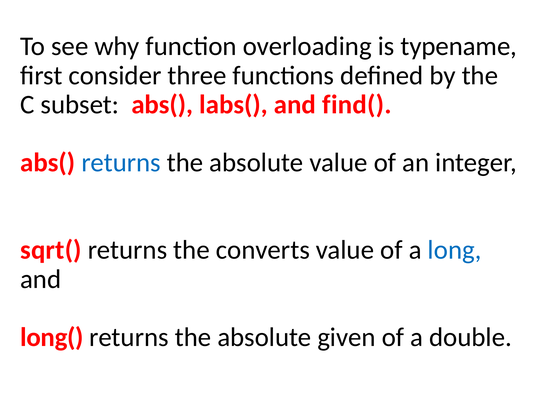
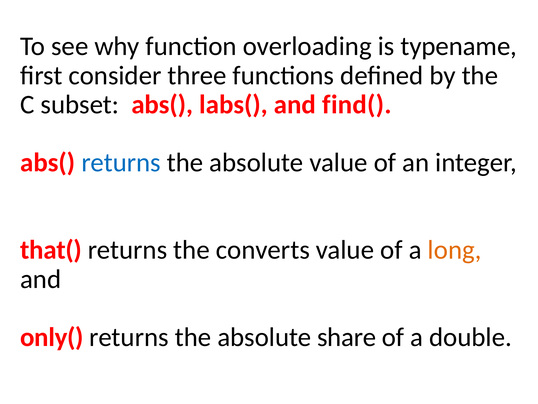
sqrt(: sqrt( -> that(
long colour: blue -> orange
long(: long( -> only(
given: given -> share
